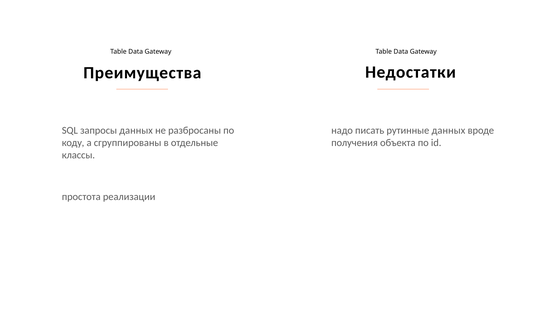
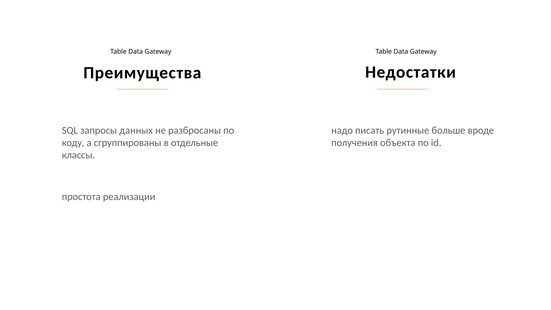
рутинные данных: данных -> больше
